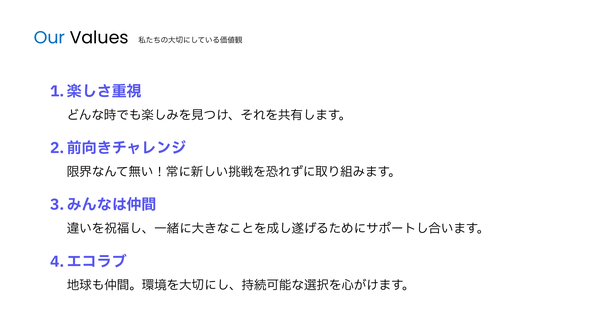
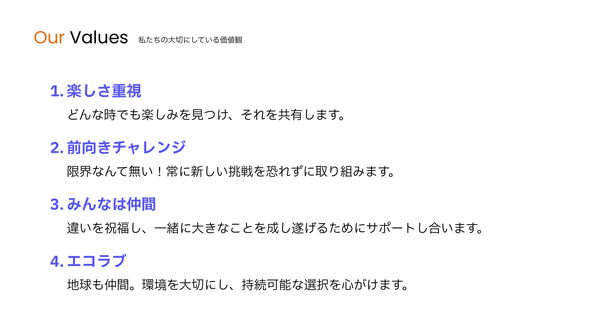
Our colour: blue -> orange
